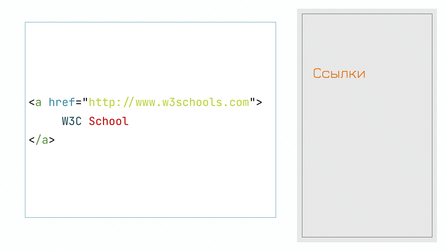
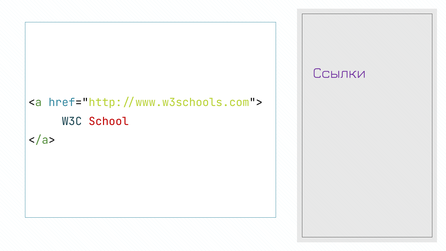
Ссылки colour: orange -> purple
